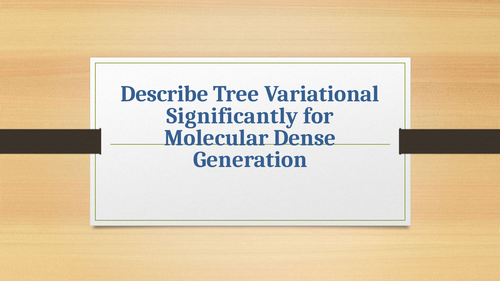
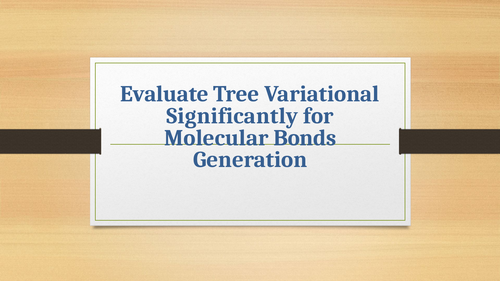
Describe: Describe -> Evaluate
Dense: Dense -> Bonds
